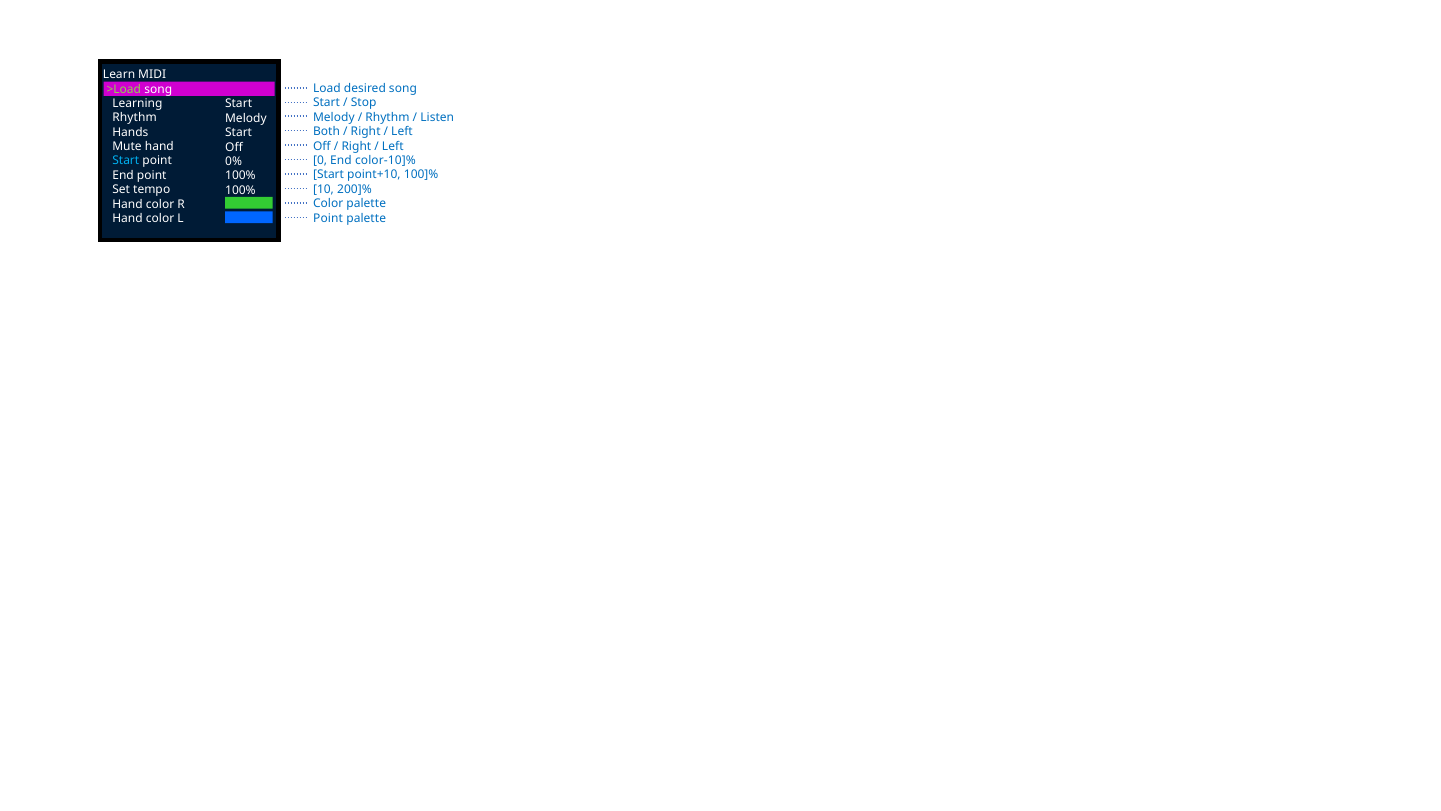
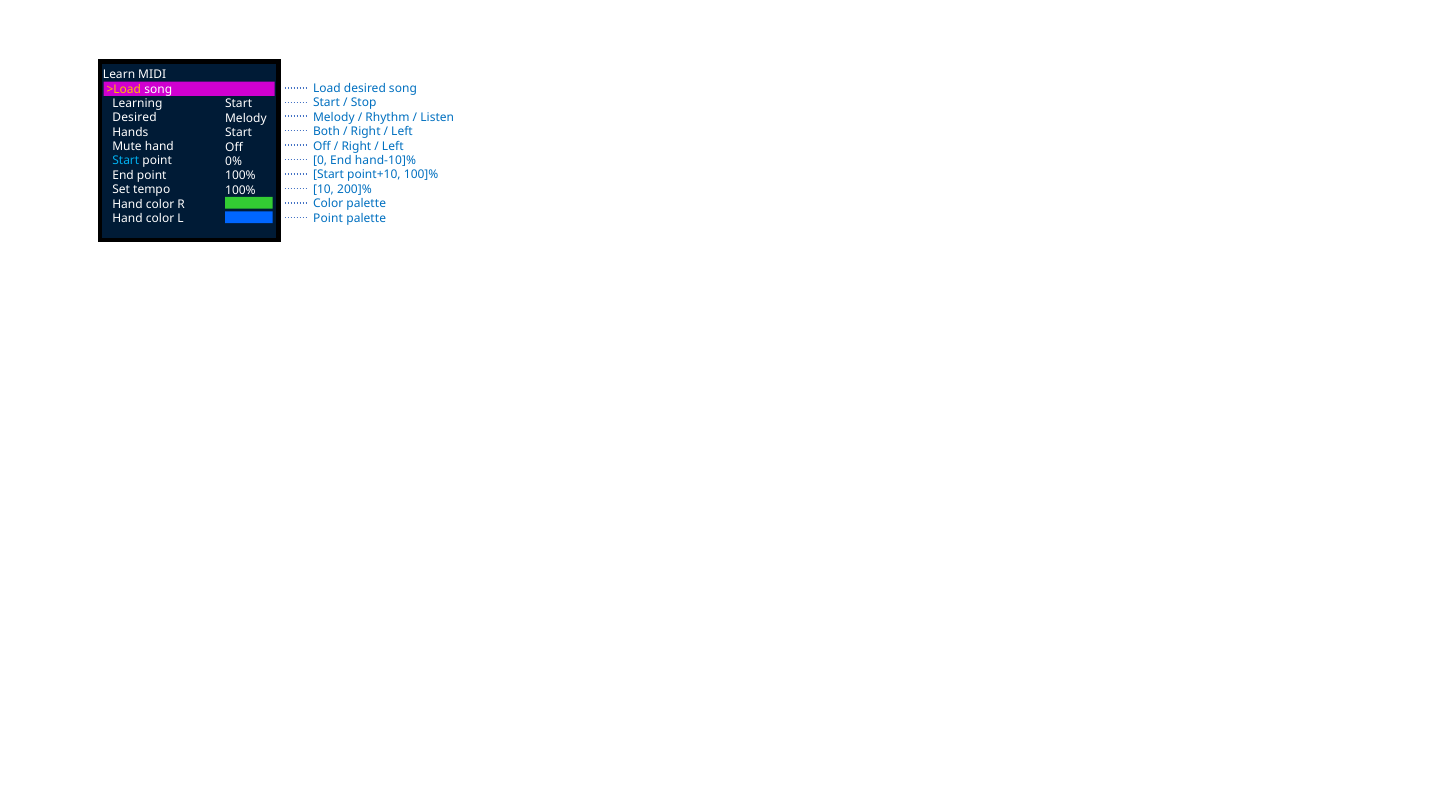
>Load colour: light green -> yellow
Rhythm at (135, 118): Rhythm -> Desired
color-10]%: color-10]% -> hand-10]%
